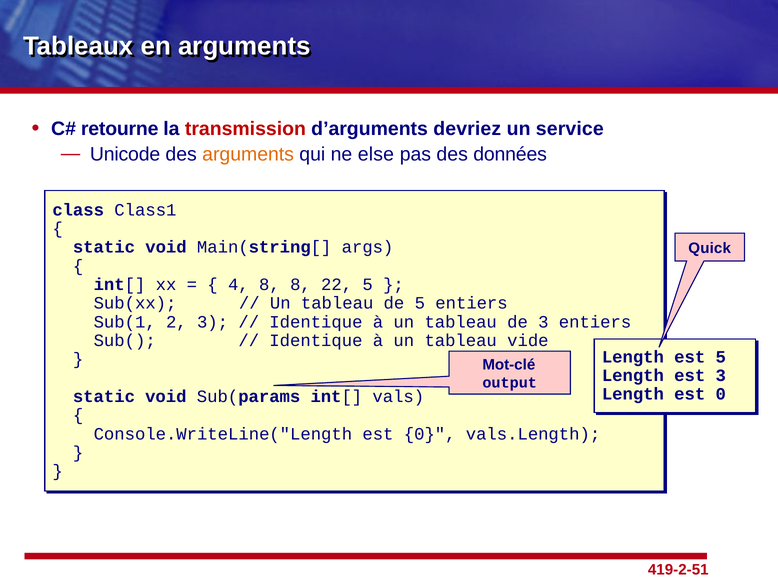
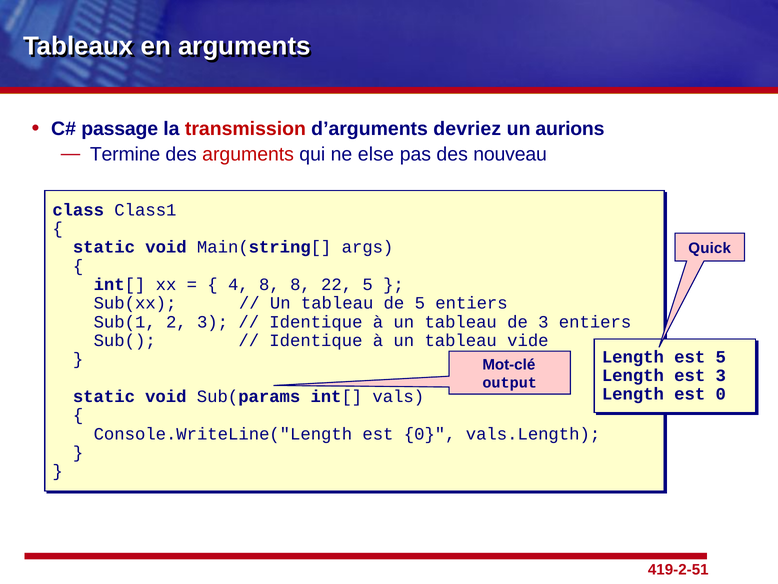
retourne: retourne -> passage
service: service -> aurions
Unicode: Unicode -> Termine
arguments at (248, 154) colour: orange -> red
données: données -> nouveau
